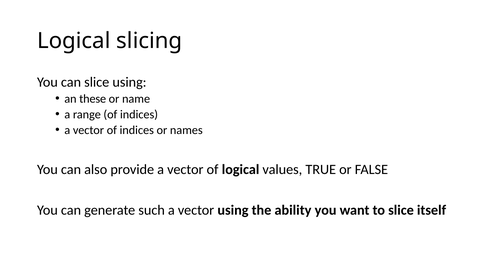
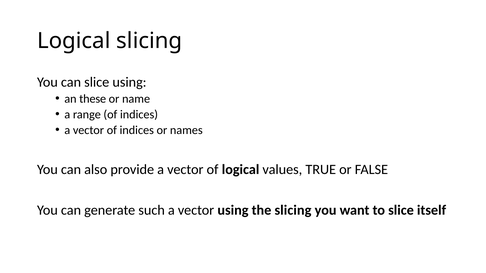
the ability: ability -> slicing
